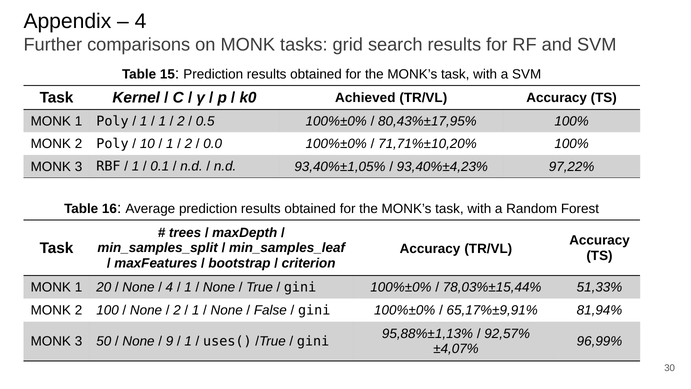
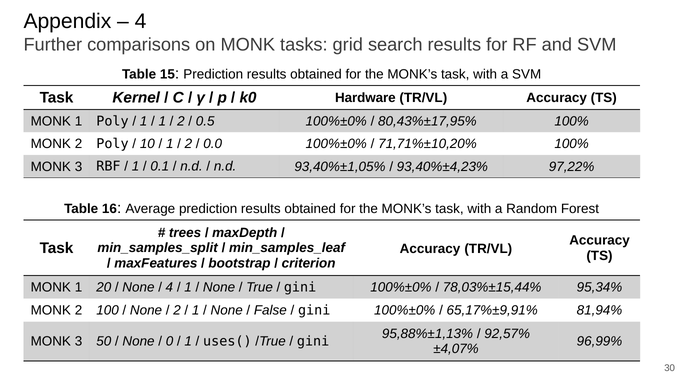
Achieved: Achieved -> Hardware
51,33%: 51,33% -> 95,34%
9: 9 -> 0
